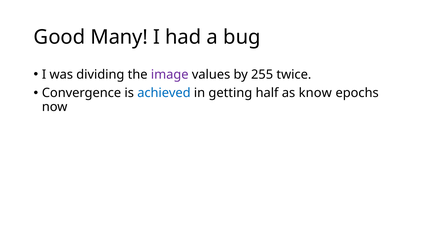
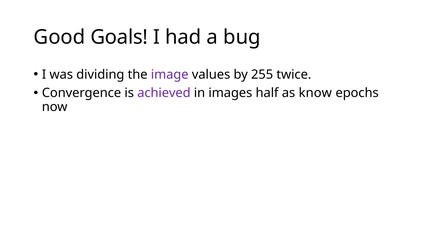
Many: Many -> Goals
achieved colour: blue -> purple
getting: getting -> images
